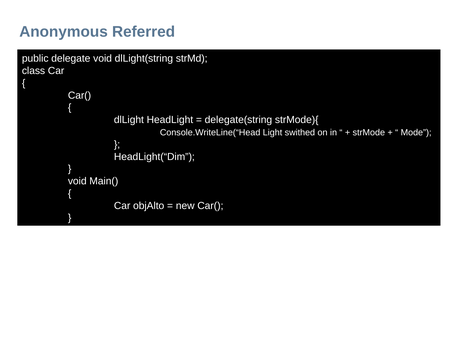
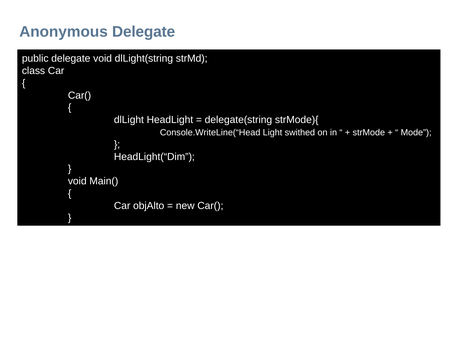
Anonymous Referred: Referred -> Delegate
